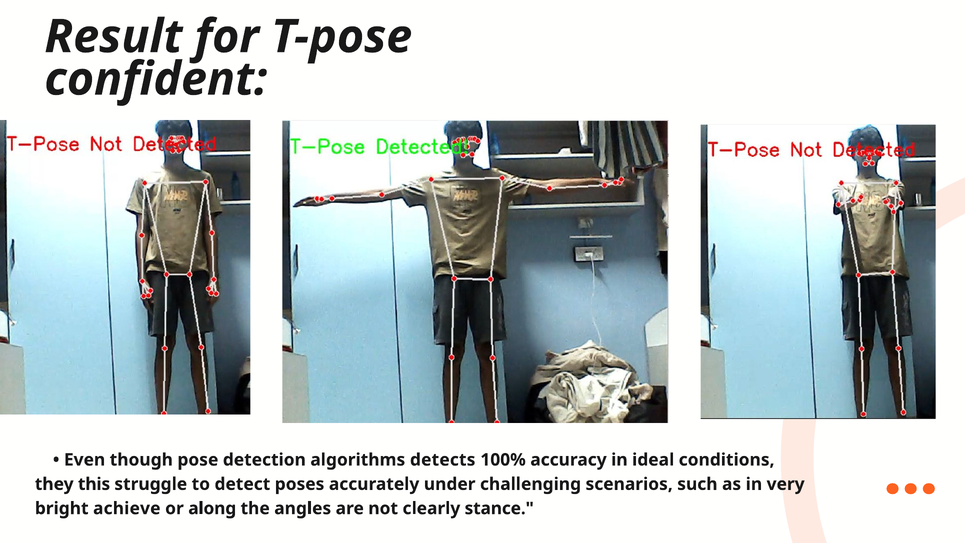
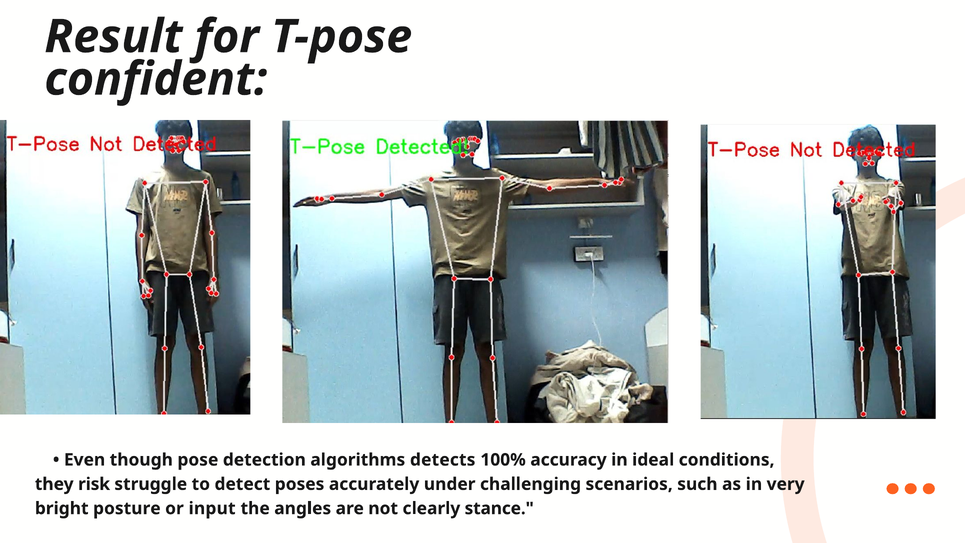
this: this -> risk
achieve: achieve -> posture
along: along -> input
